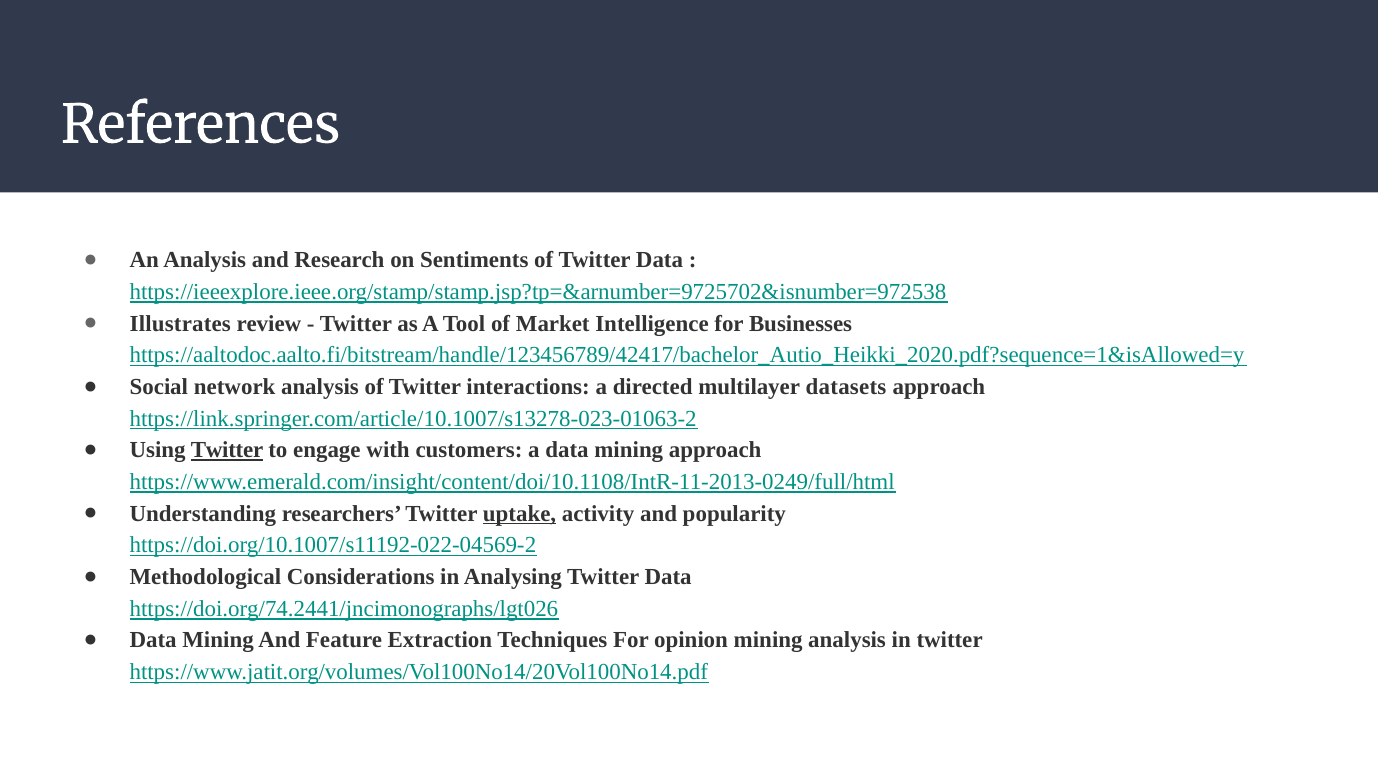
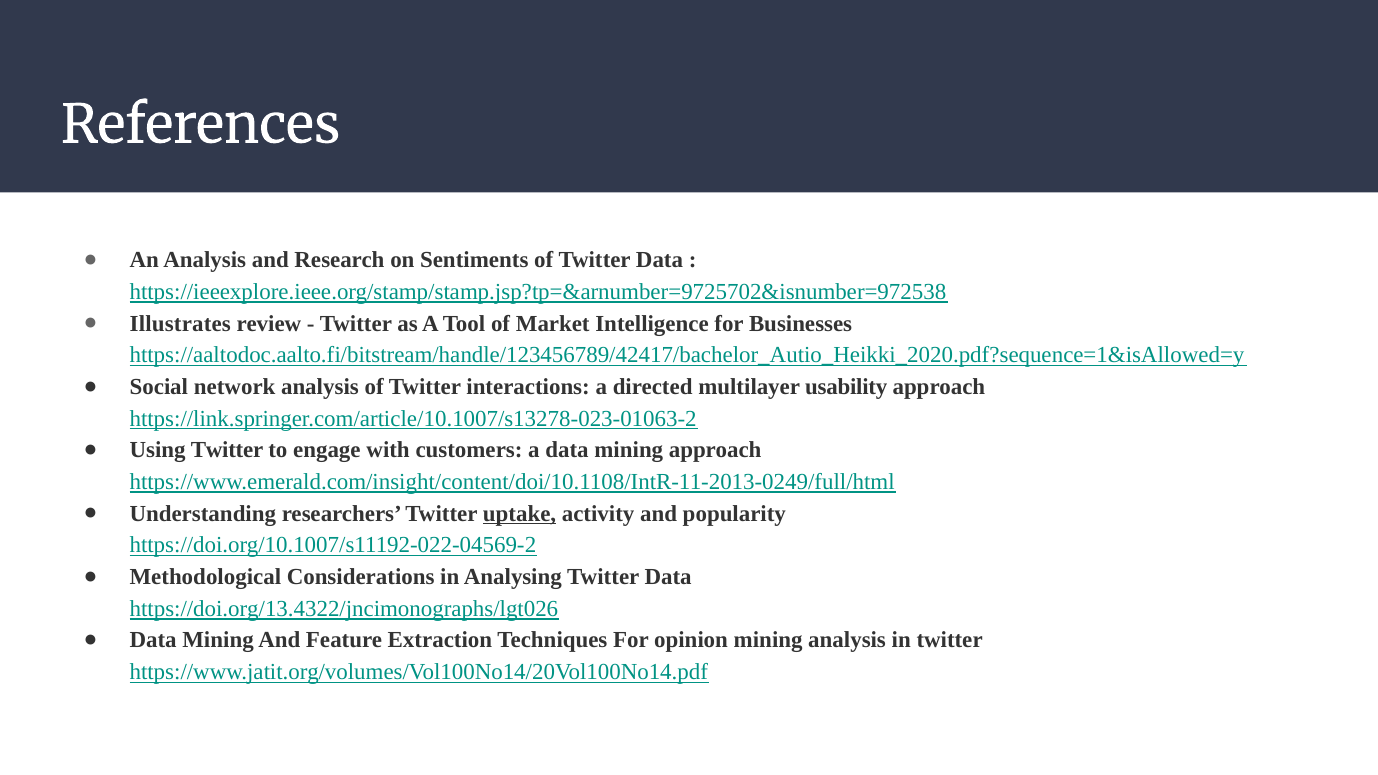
datasets: datasets -> usability
Twitter at (227, 450) underline: present -> none
https://doi.org/74.2441/jncimonographs/lgt026: https://doi.org/74.2441/jncimonographs/lgt026 -> https://doi.org/13.4322/jncimonographs/lgt026
